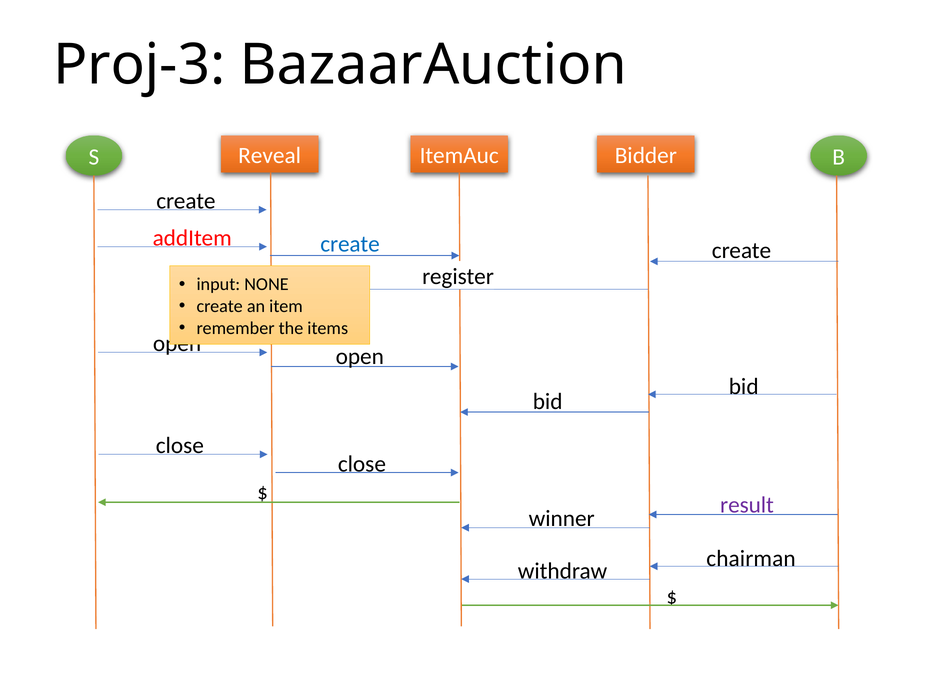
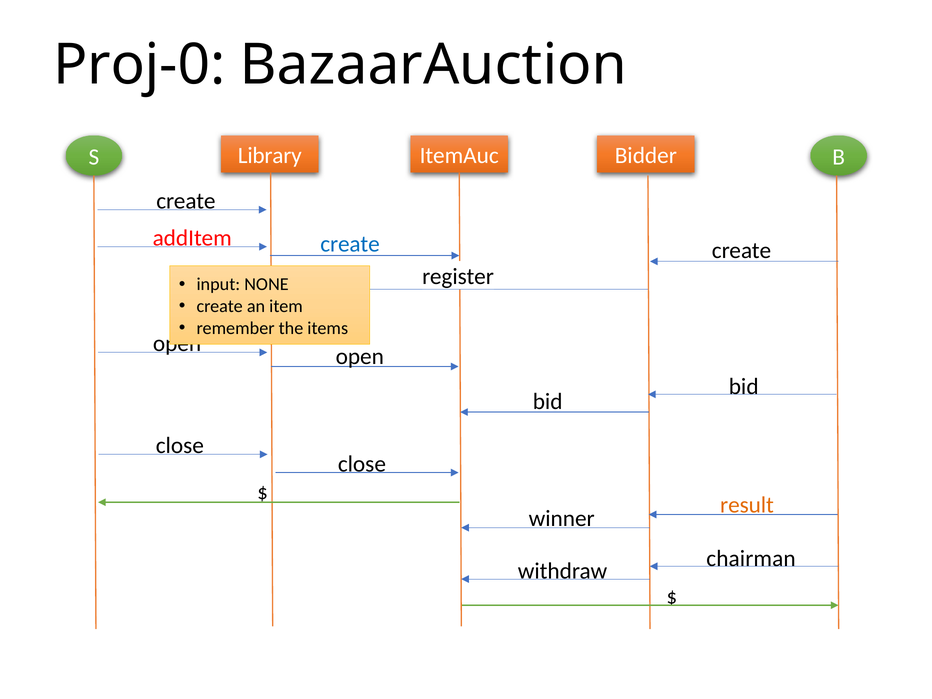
Proj-3: Proj-3 -> Proj-0
Reveal: Reveal -> Library
result colour: purple -> orange
